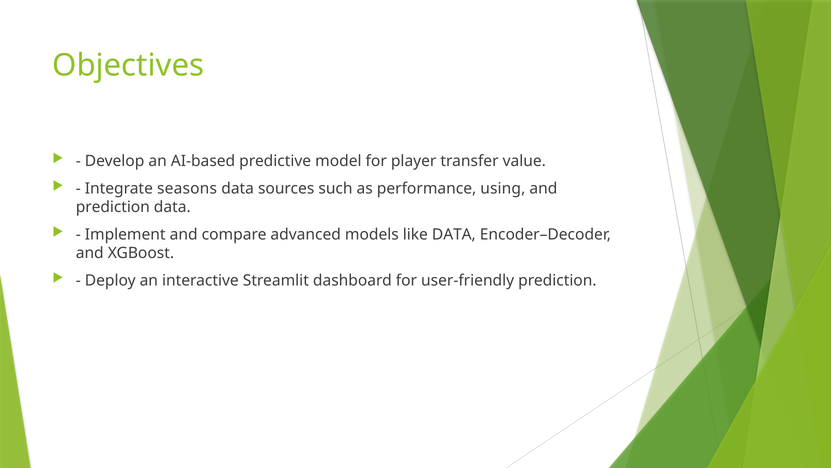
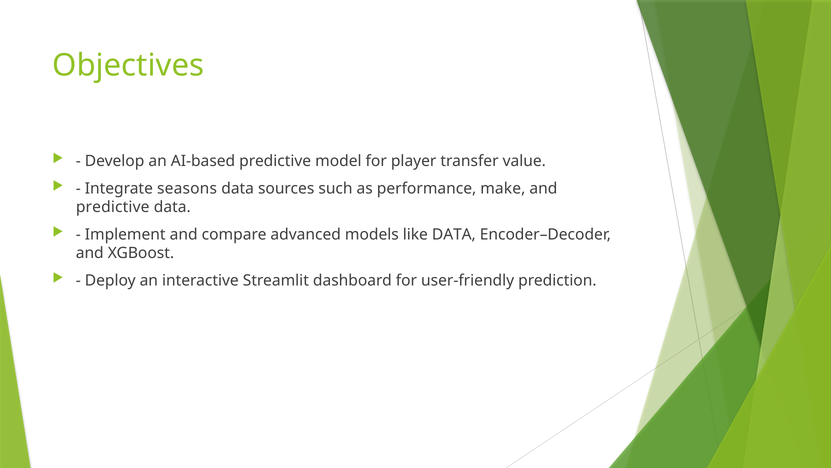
using: using -> make
prediction at (113, 207): prediction -> predictive
